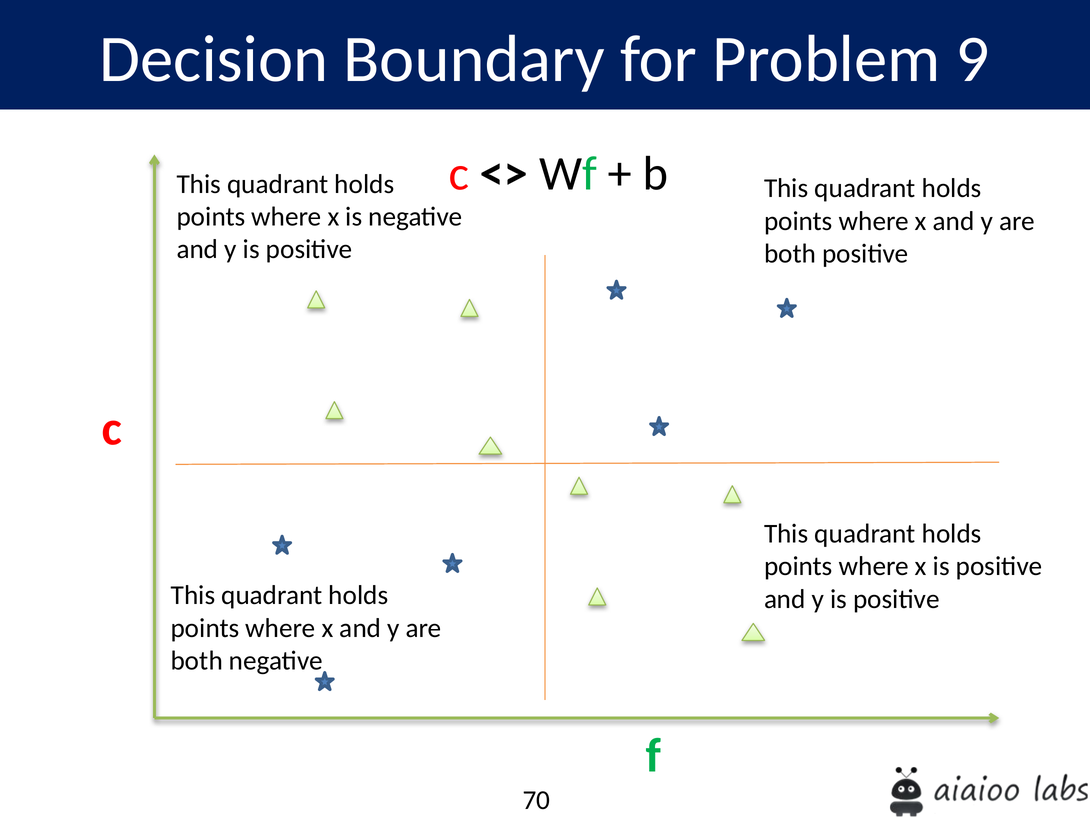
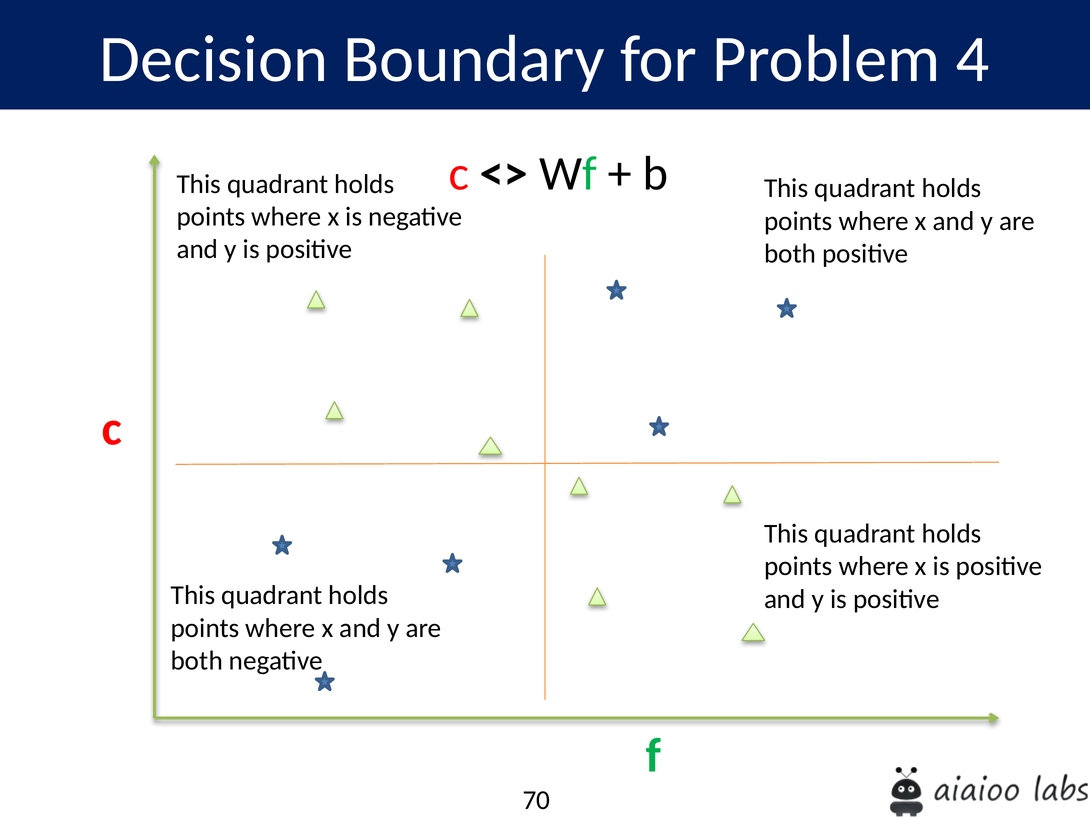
9: 9 -> 4
